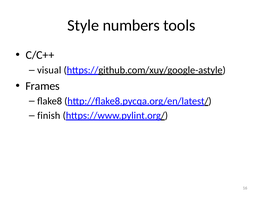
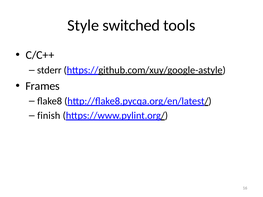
numbers: numbers -> switched
visual: visual -> stderr
